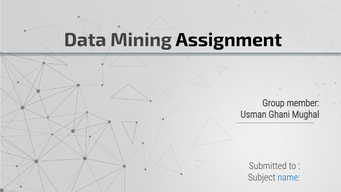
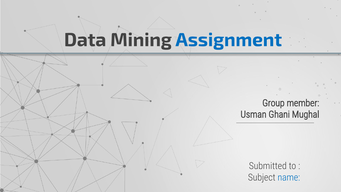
Assignment colour: black -> blue
